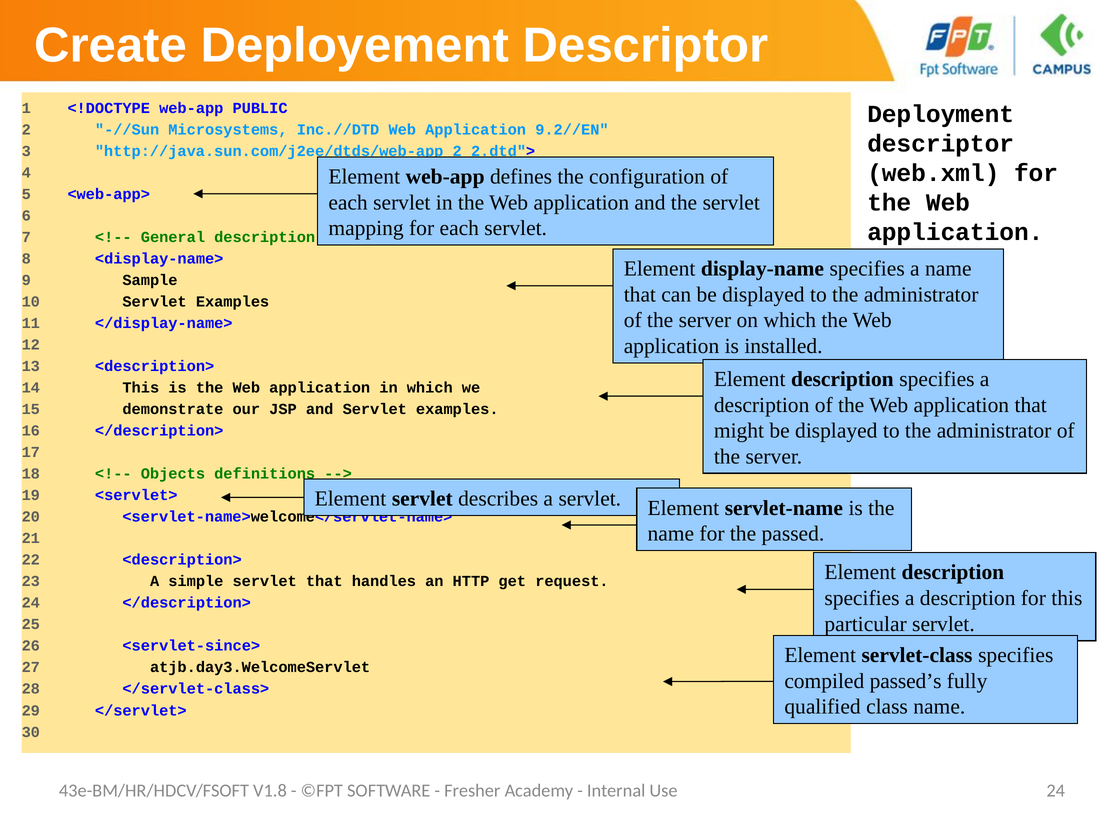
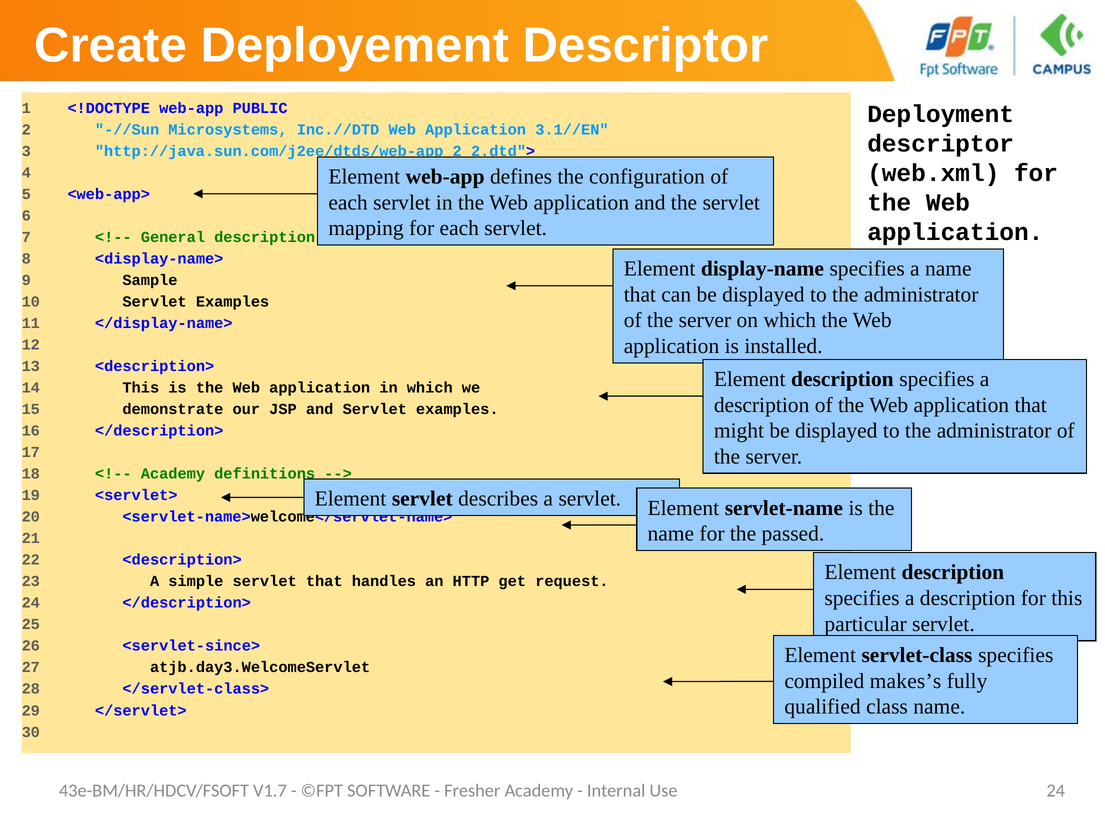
9.2//EN: 9.2//EN -> 3.1//EN
Objects at (173, 474): Objects -> Academy
passed’s: passed’s -> makes’s
V1.8: V1.8 -> V1.7
